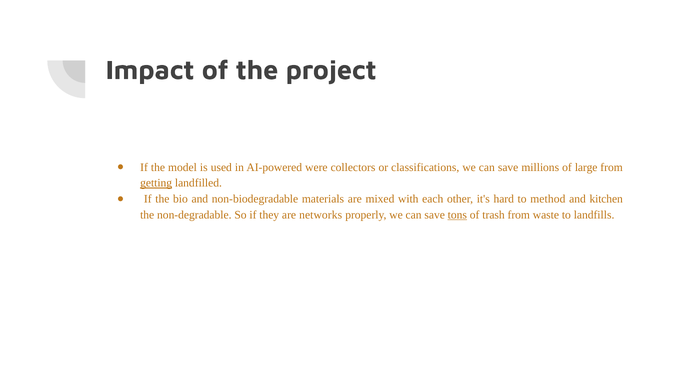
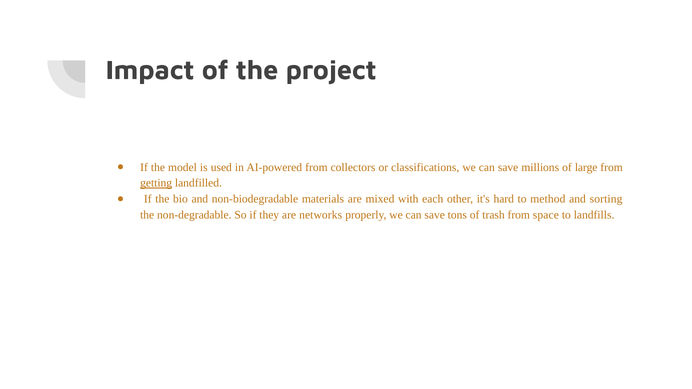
AI-powered were: were -> from
kitchen: kitchen -> sorting
tons underline: present -> none
waste: waste -> space
